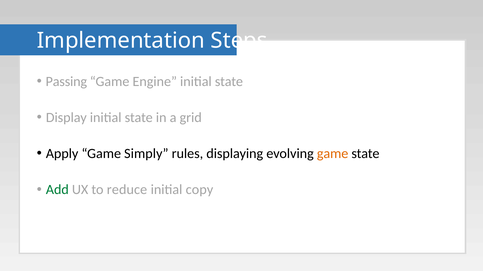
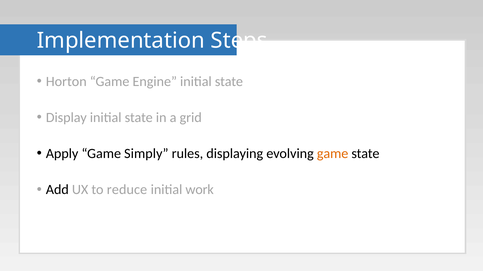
Passing: Passing -> Horton
Add colour: green -> black
copy: copy -> work
